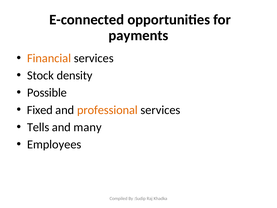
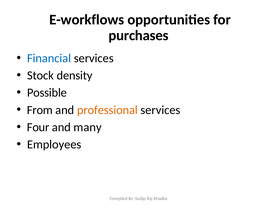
E-connected: E-connected -> E-workflows
payments: payments -> purchases
Financial colour: orange -> blue
Fixed: Fixed -> From
Tells: Tells -> Four
